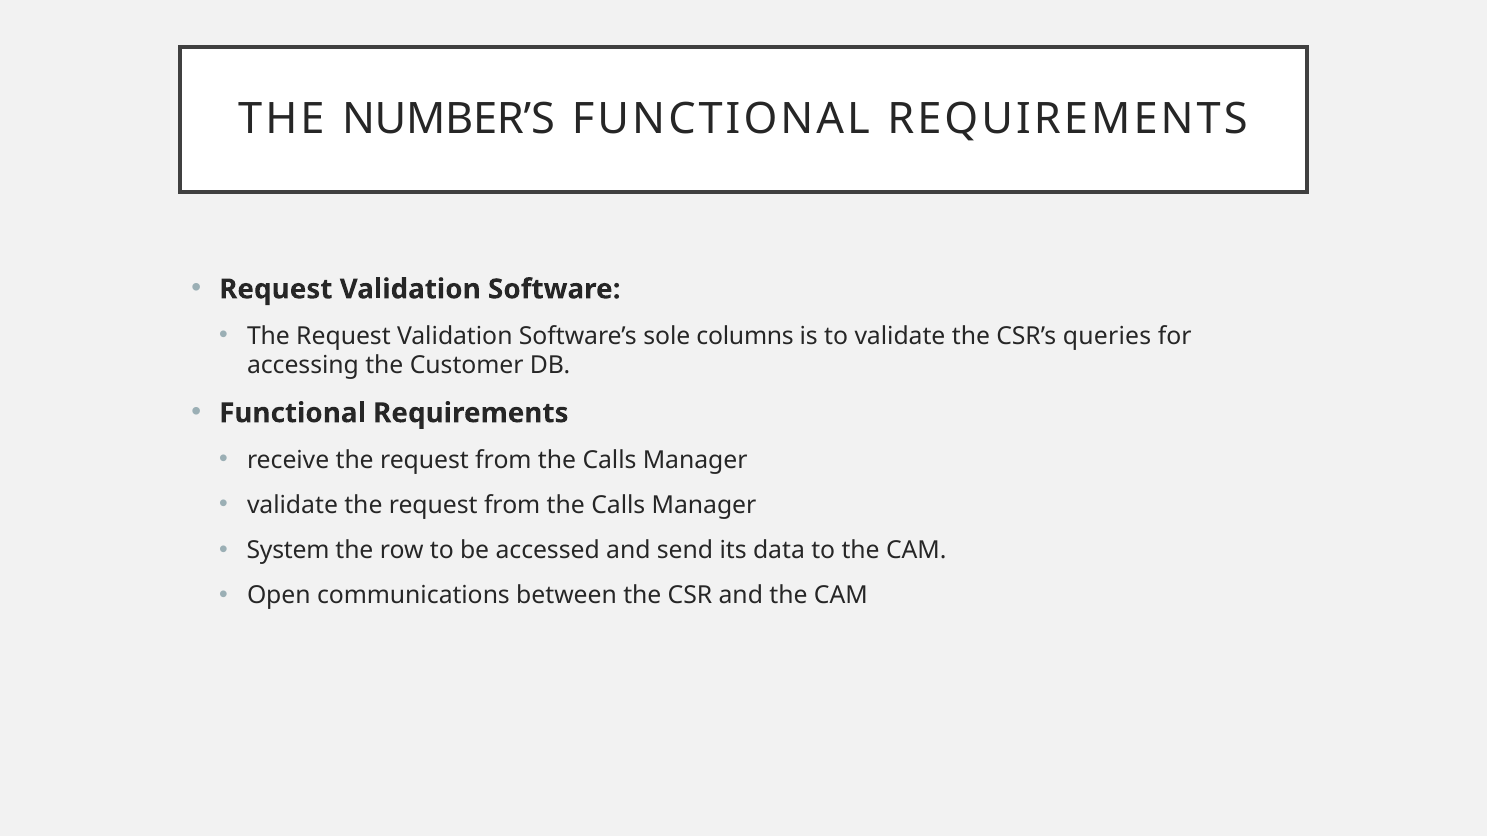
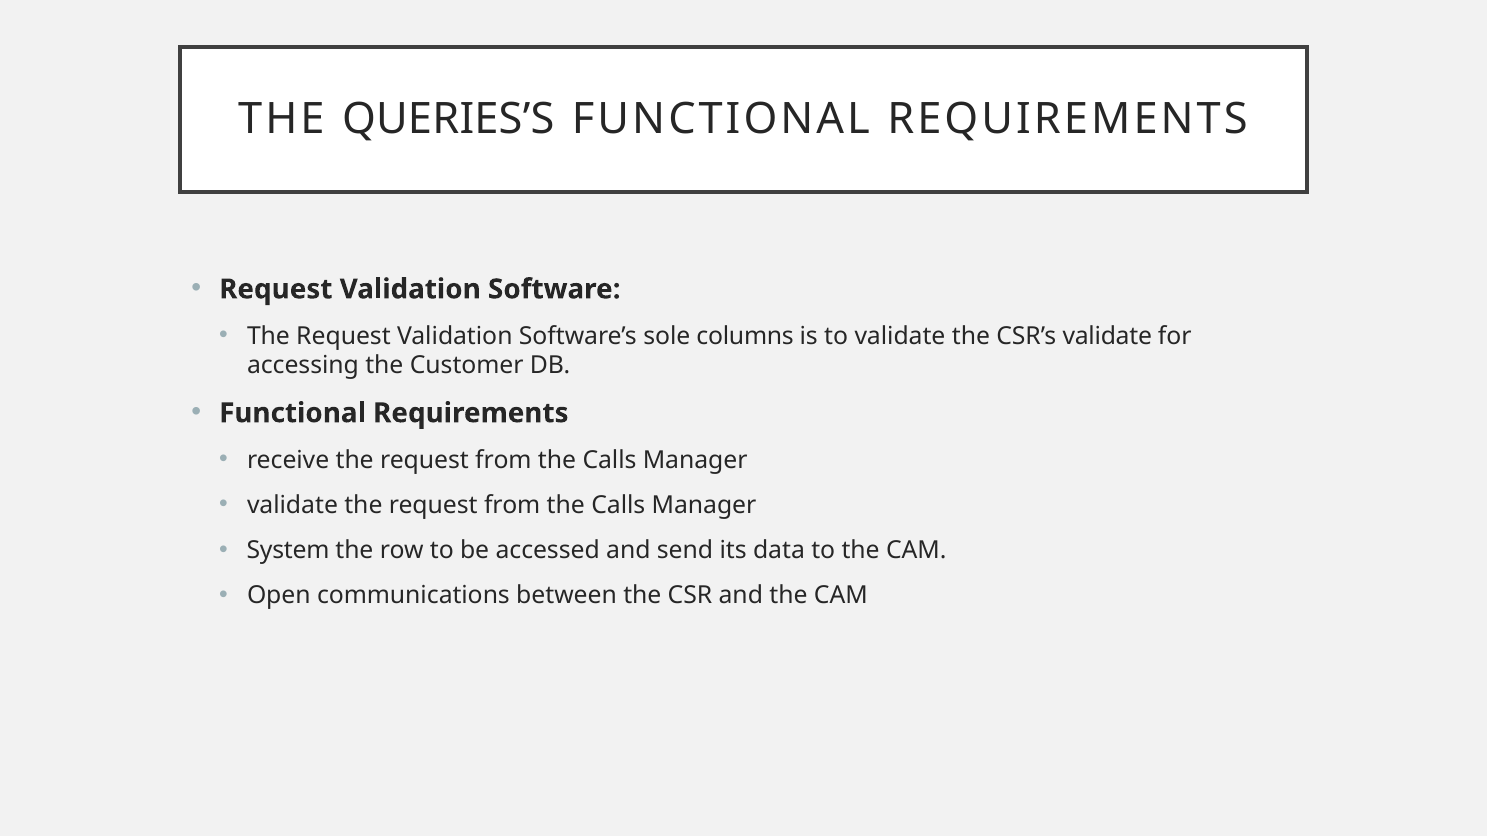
NUMBER’S: NUMBER’S -> QUERIES’S
CSR’s queries: queries -> validate
